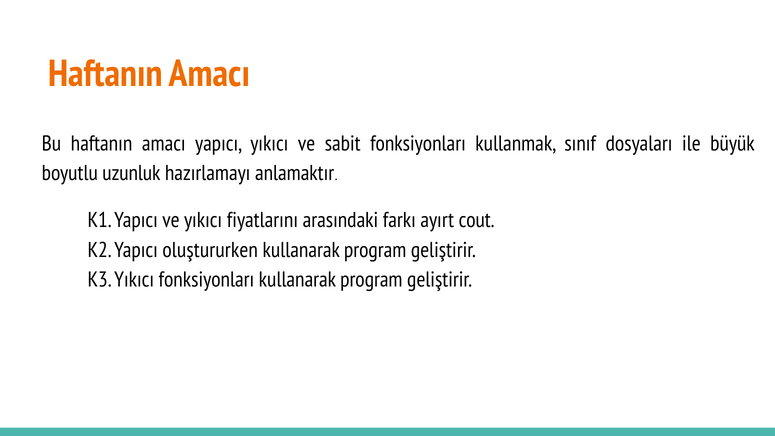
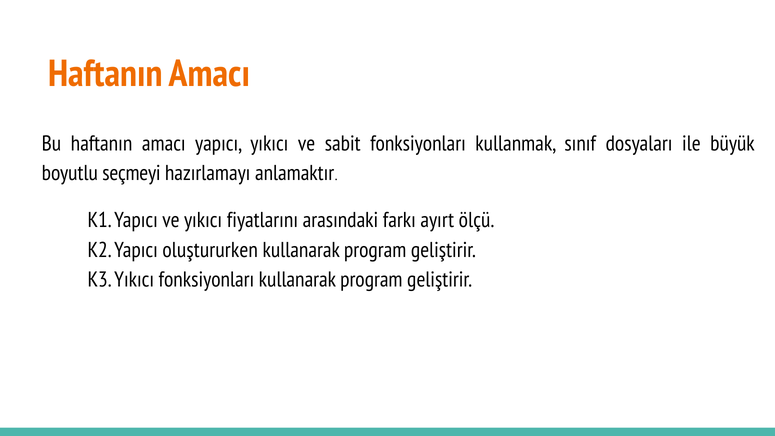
uzunluk: uzunluk -> seçmeyi
cout: cout -> ölçü
